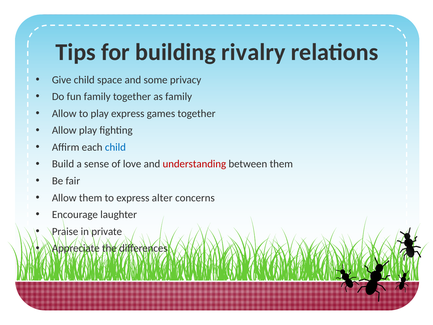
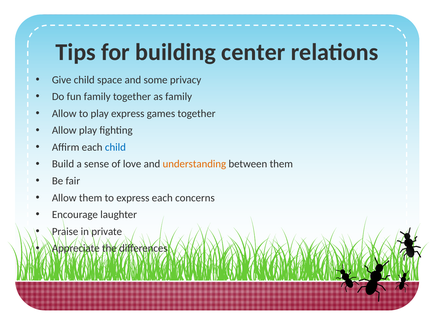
rivalry: rivalry -> center
understanding colour: red -> orange
express alter: alter -> each
